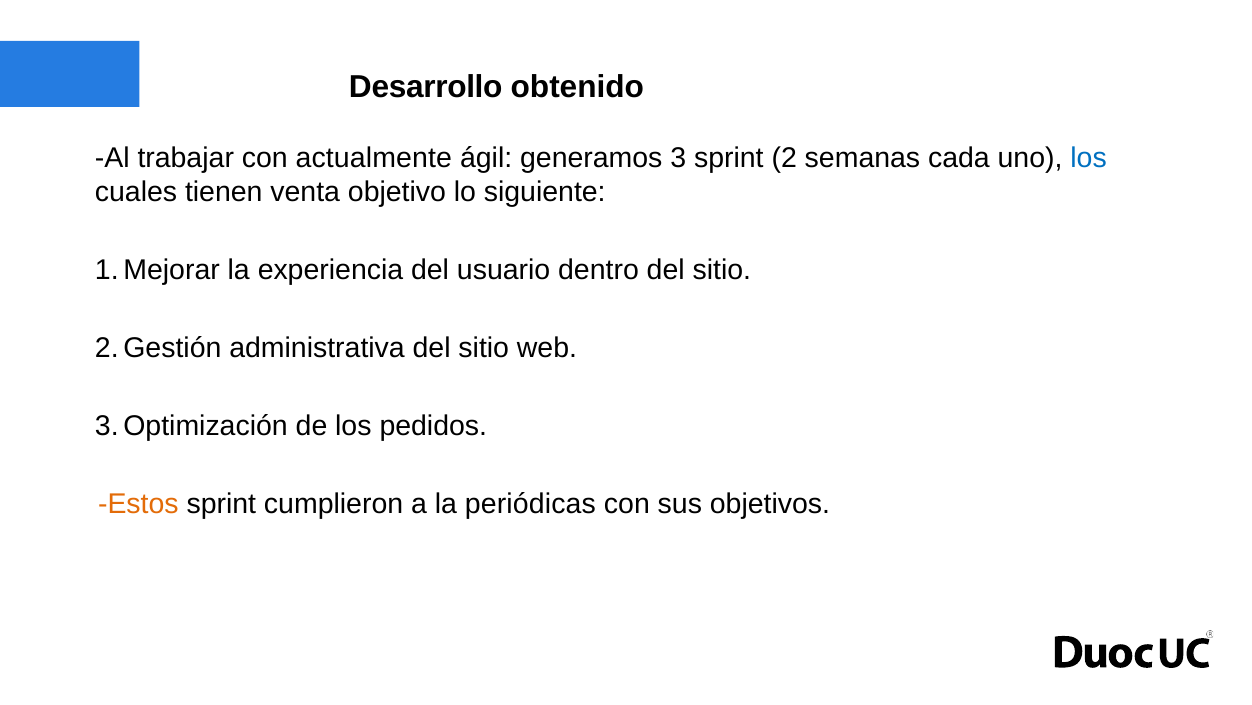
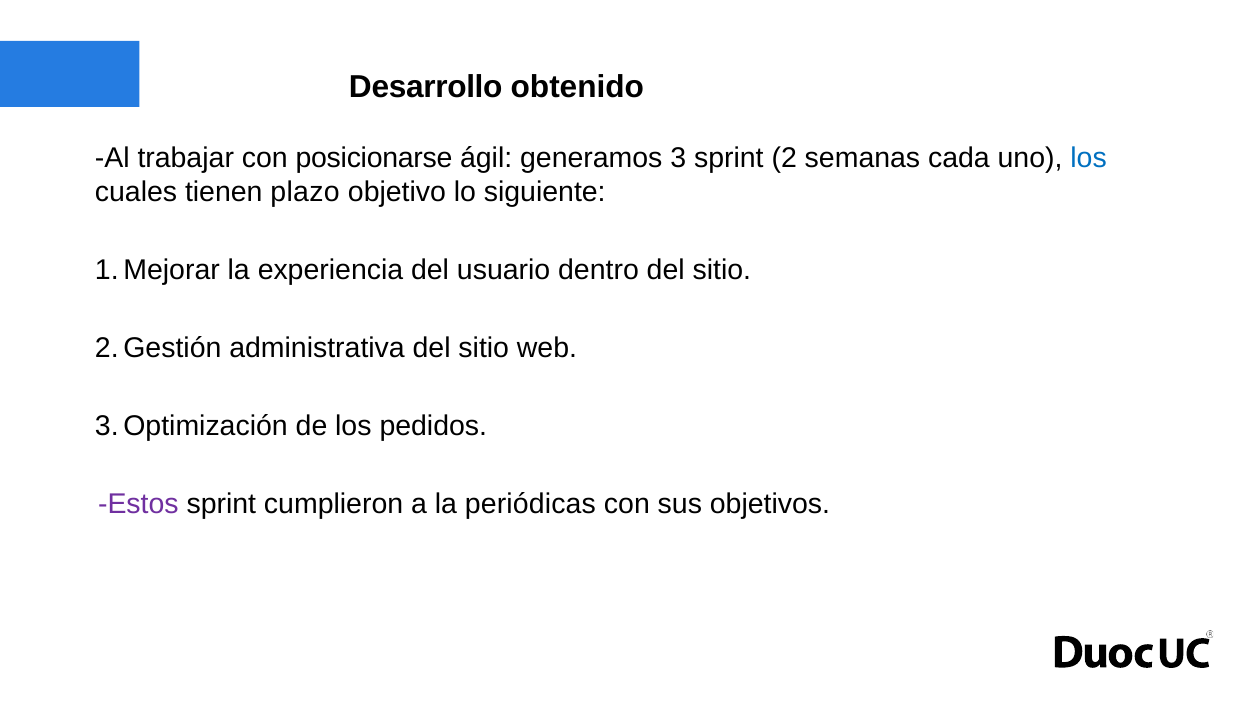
actualmente: actualmente -> posicionarse
venta: venta -> plazo
Estos colour: orange -> purple
